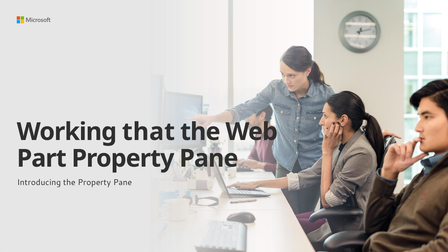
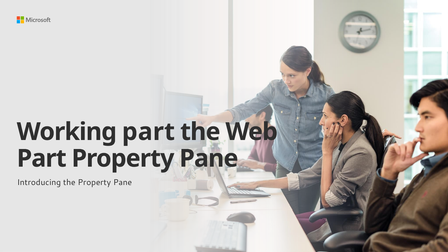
Working that: that -> part
